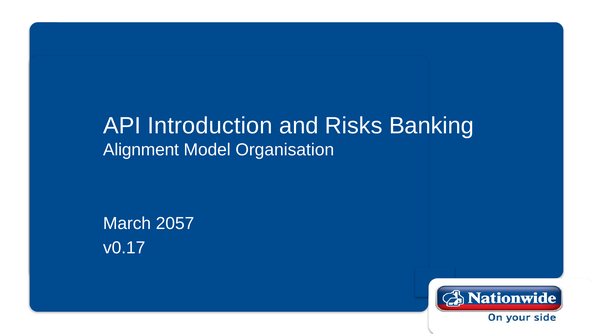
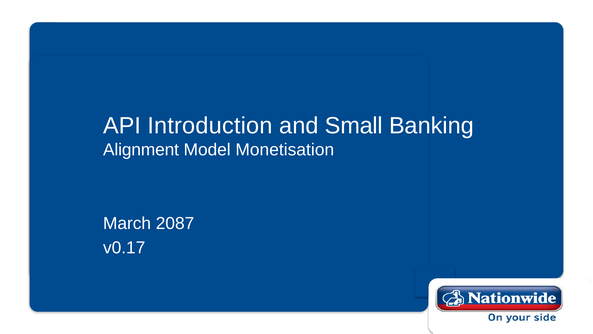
Risks: Risks -> Small
Organisation: Organisation -> Monetisation
2057: 2057 -> 2087
